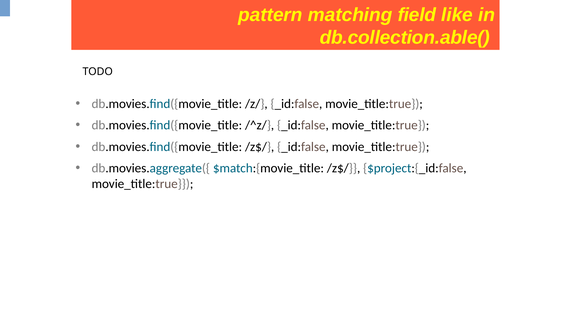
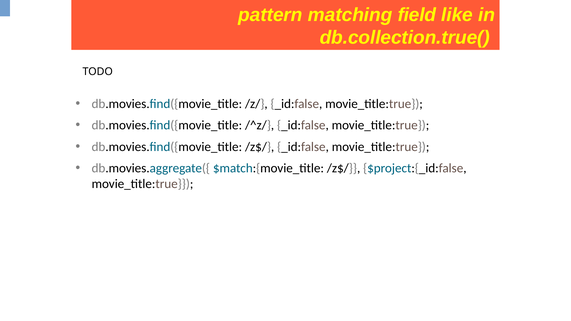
db.collection.able(: db.collection.able( -> db.collection.true(
